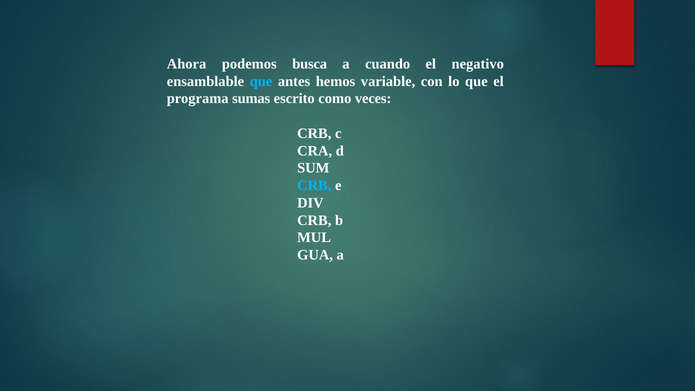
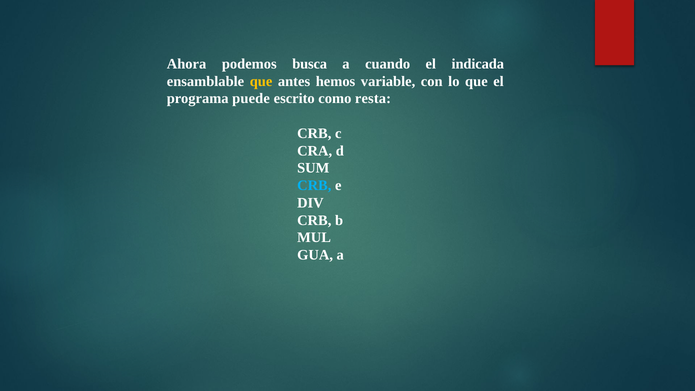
negativo: negativo -> indicada
que at (261, 81) colour: light blue -> yellow
sumas: sumas -> puede
veces: veces -> resta
